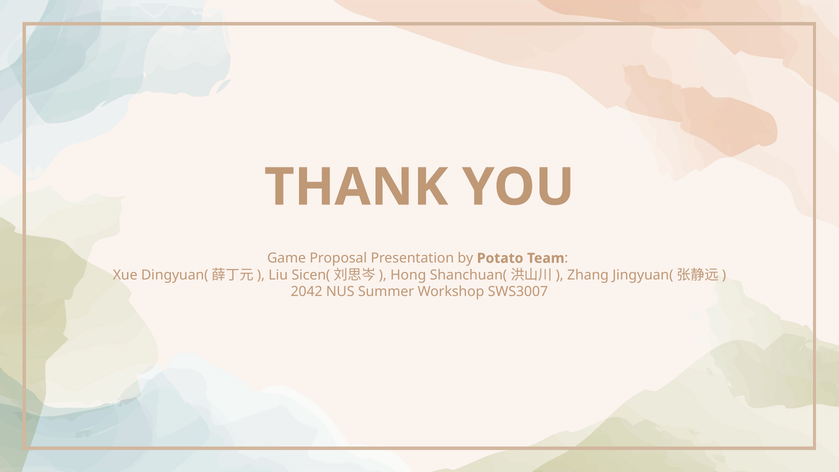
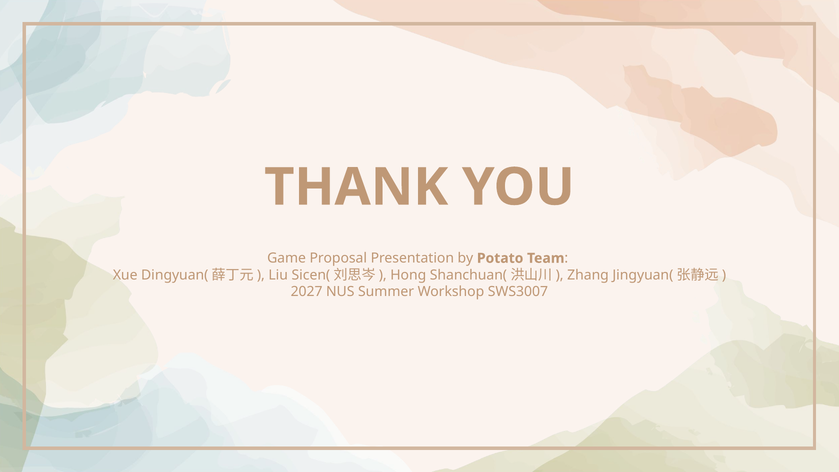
2042: 2042 -> 2027
